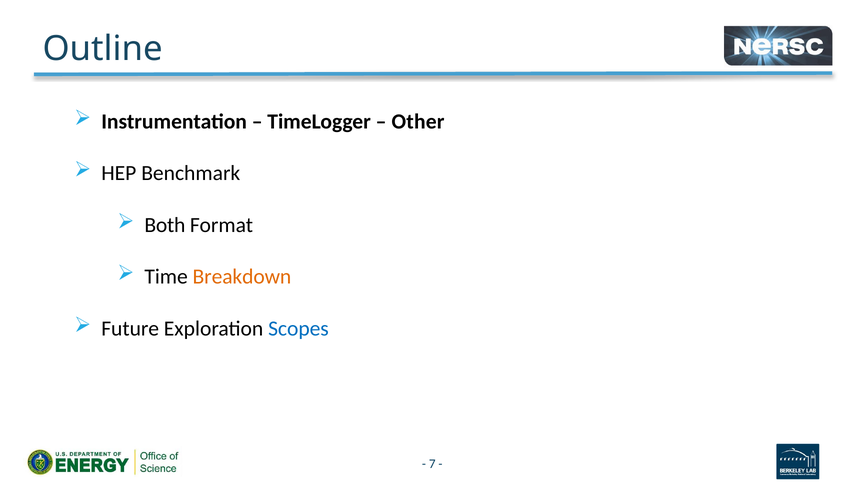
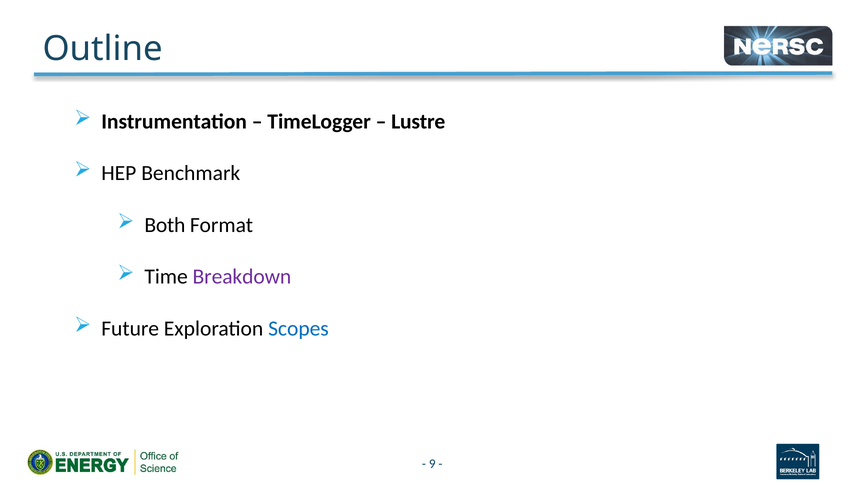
Other: Other -> Lustre
Breakdown colour: orange -> purple
7: 7 -> 9
